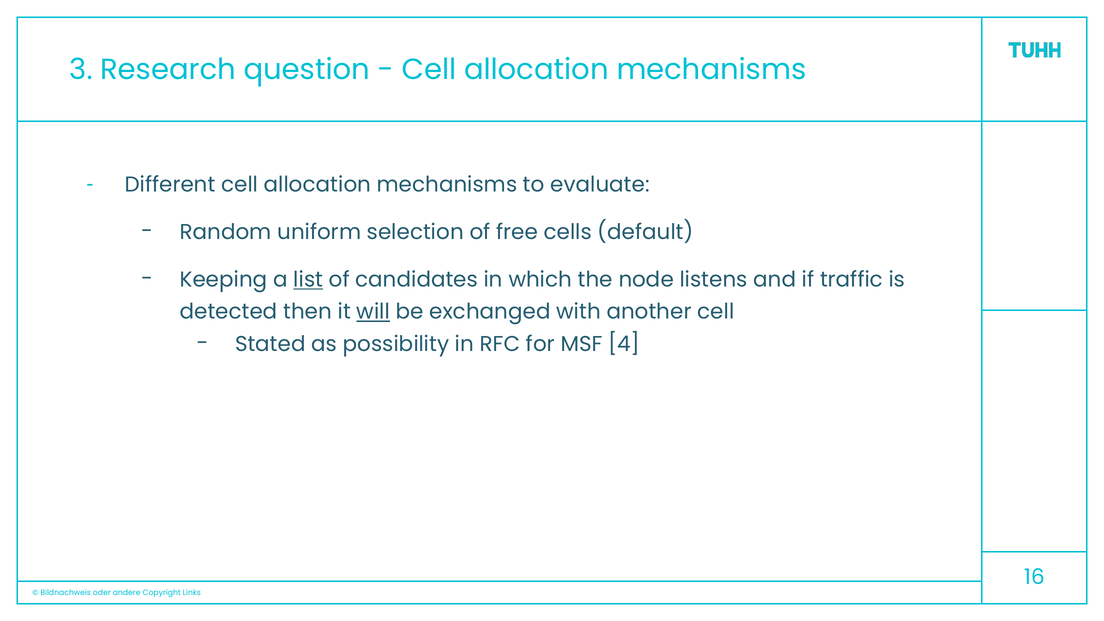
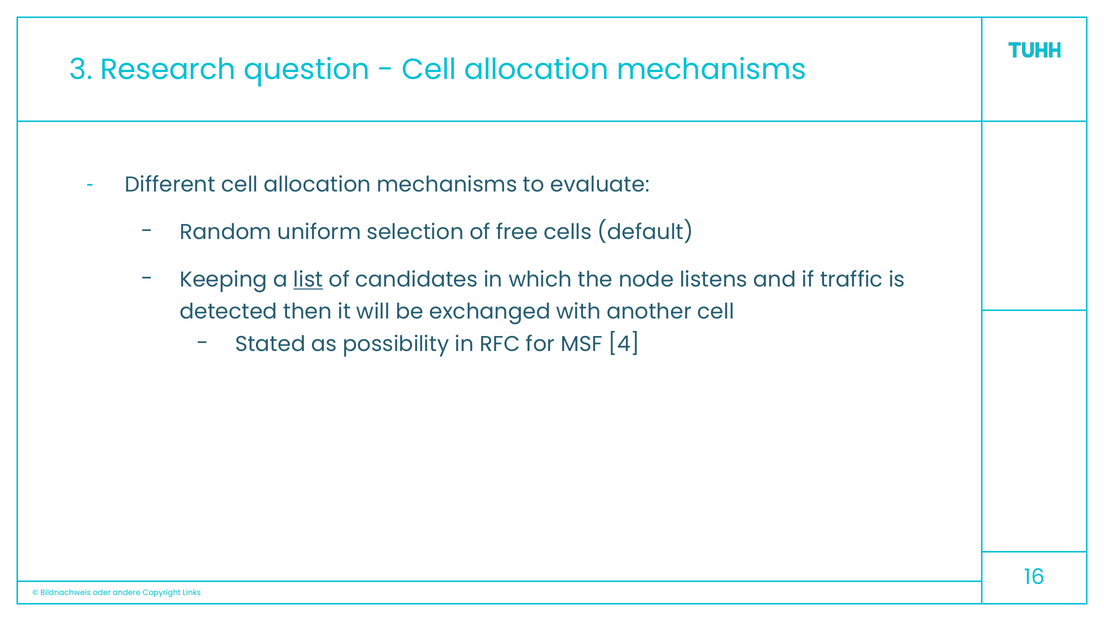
will underline: present -> none
